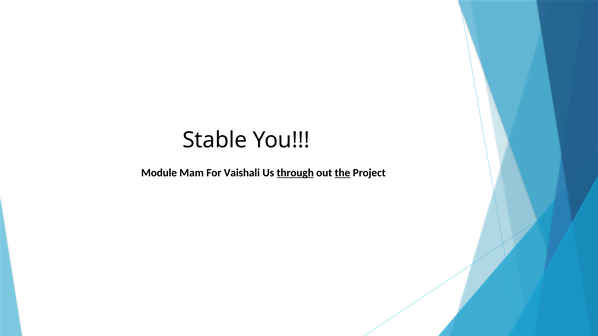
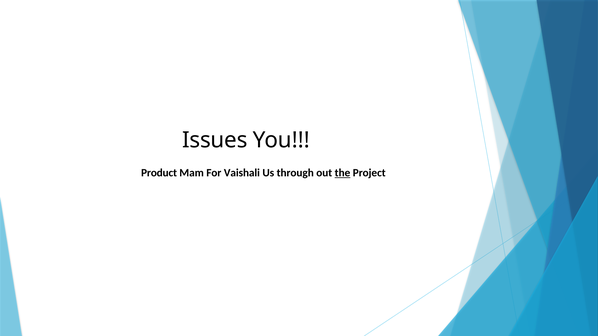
Stable: Stable -> Issues
Module: Module -> Product
through underline: present -> none
